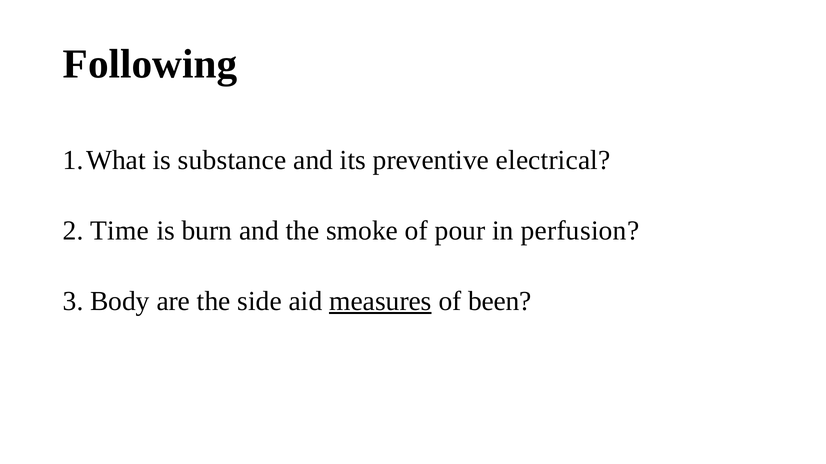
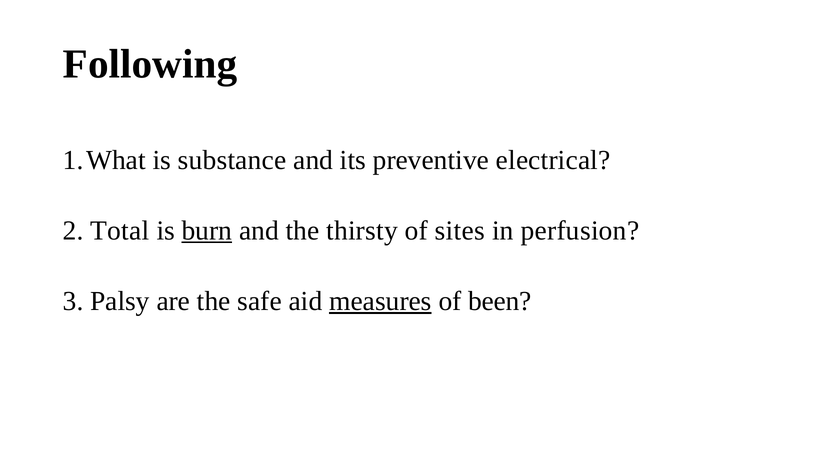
Time: Time -> Total
burn underline: none -> present
smoke: smoke -> thirsty
pour: pour -> sites
Body: Body -> Palsy
side: side -> safe
